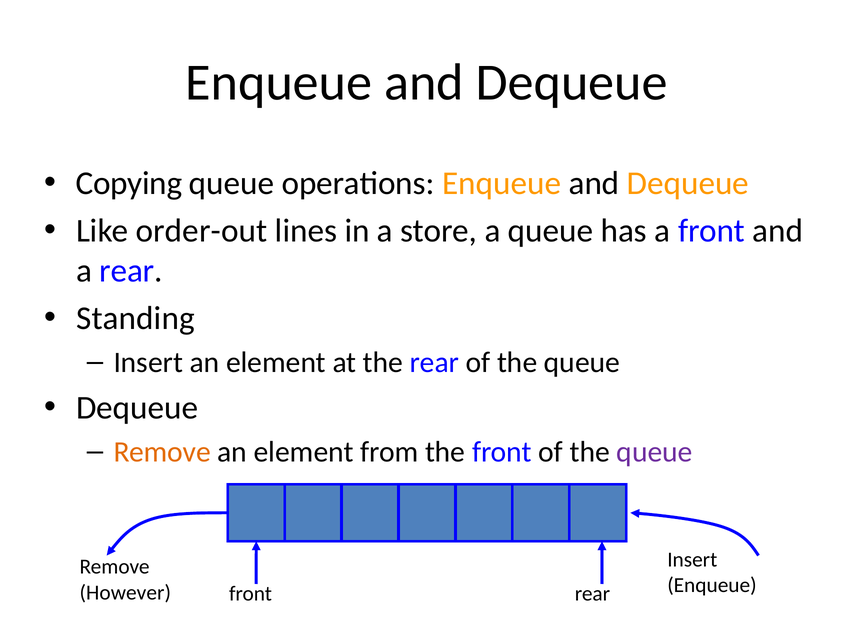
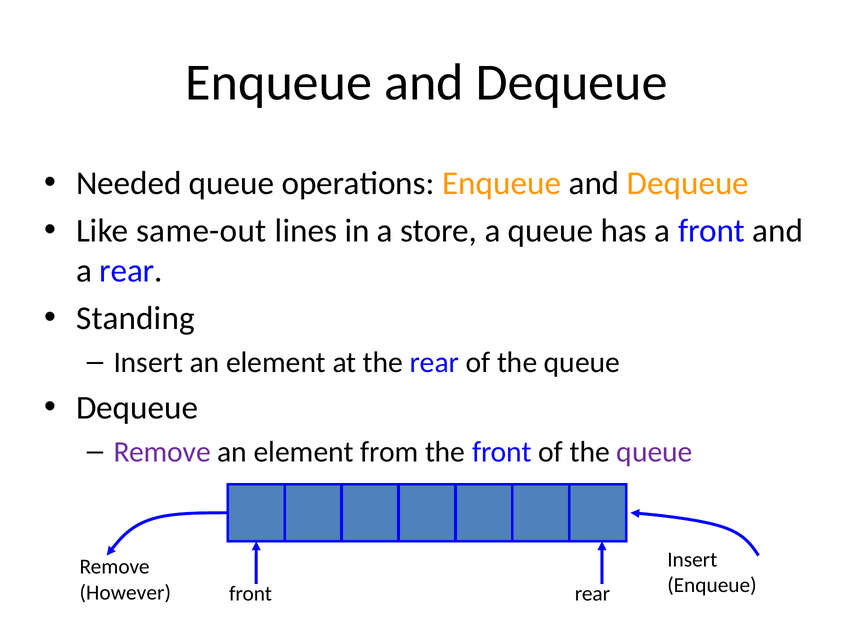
Copying: Copying -> Needed
order-out: order-out -> same-out
Remove at (162, 452) colour: orange -> purple
